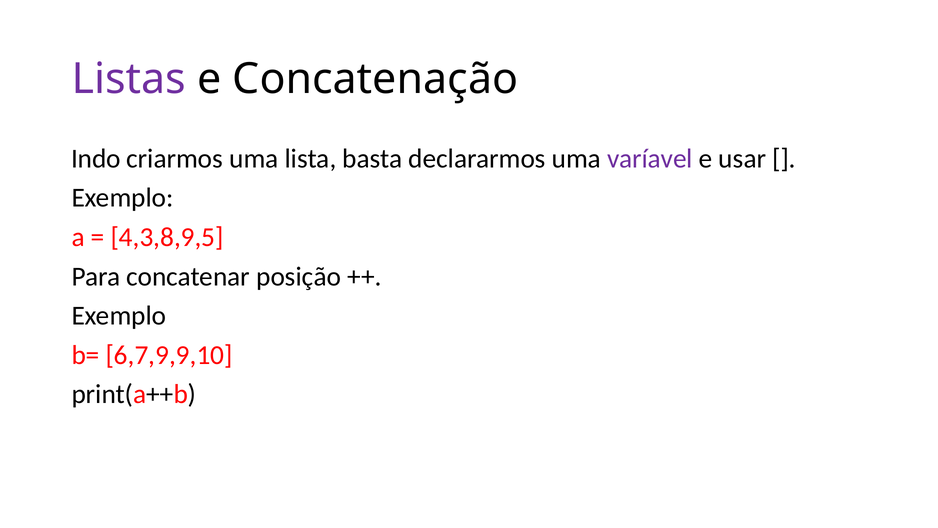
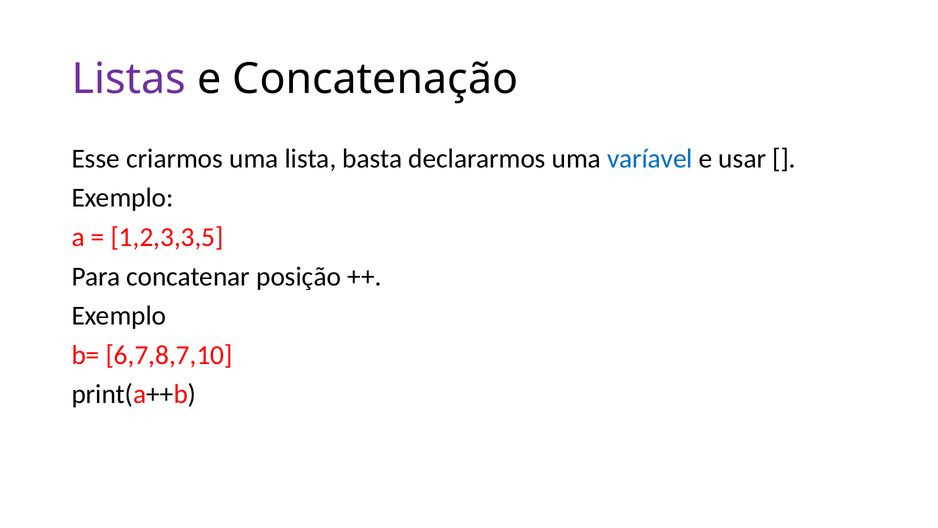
Indo: Indo -> Esse
varíavel colour: purple -> blue
4,3,8,9,5: 4,3,8,9,5 -> 1,2,3,3,5
6,7,9,9,10: 6,7,9,9,10 -> 6,7,8,7,10
